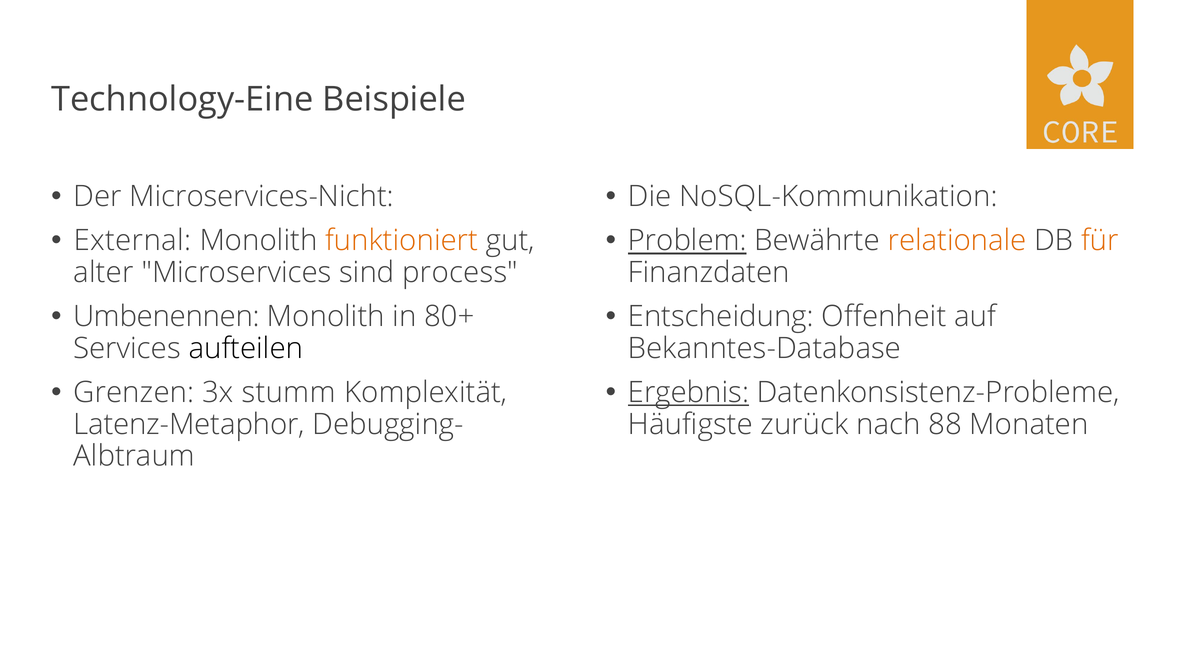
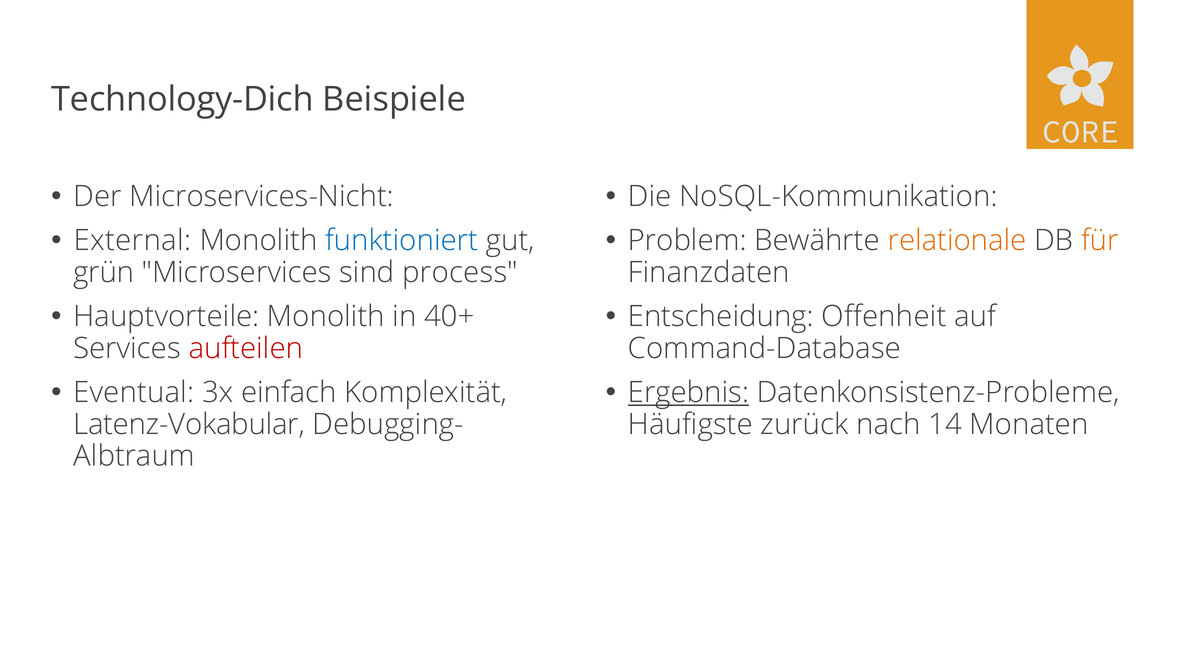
Technology-Eine: Technology-Eine -> Technology-Dich
funktioniert colour: orange -> blue
Problem underline: present -> none
alter: alter -> grün
Umbenennen: Umbenennen -> Hauptvorteile
80+: 80+ -> 40+
aufteilen colour: black -> red
Bekanntes-Database: Bekanntes-Database -> Command-Database
Grenzen: Grenzen -> Eventual
stumm: stumm -> einfach
Latenz-Metaphor: Latenz-Metaphor -> Latenz-Vokabular
88: 88 -> 14
